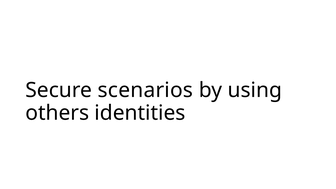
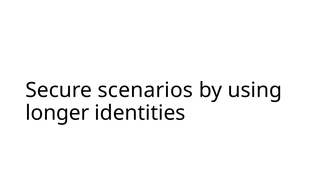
others: others -> longer
